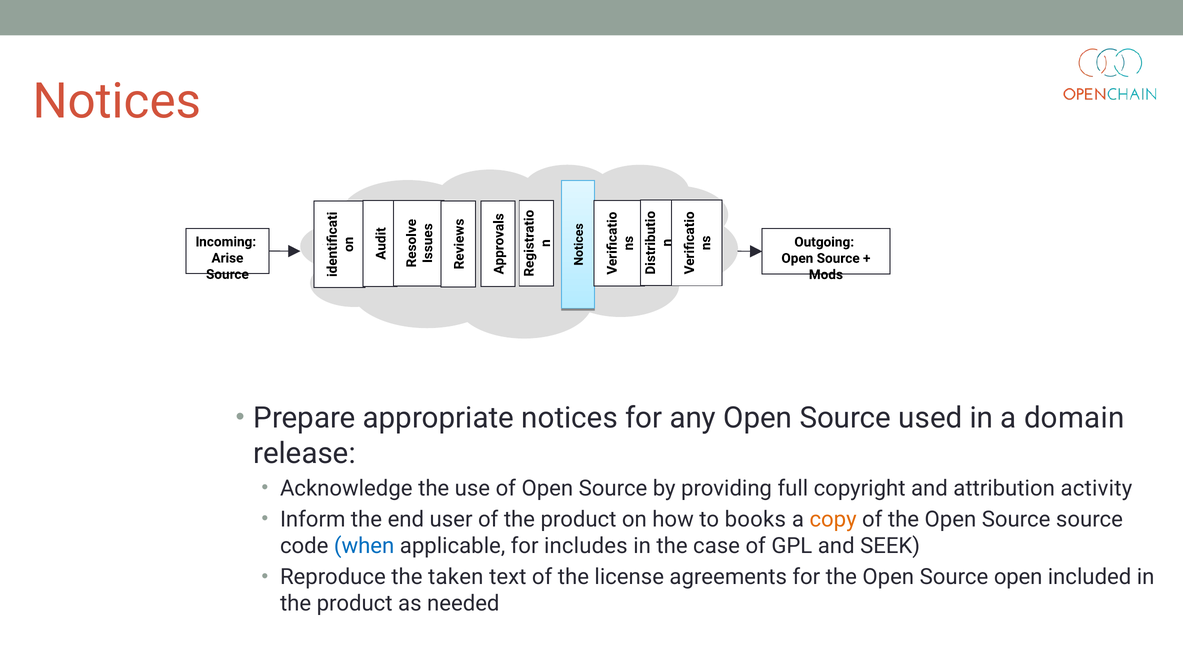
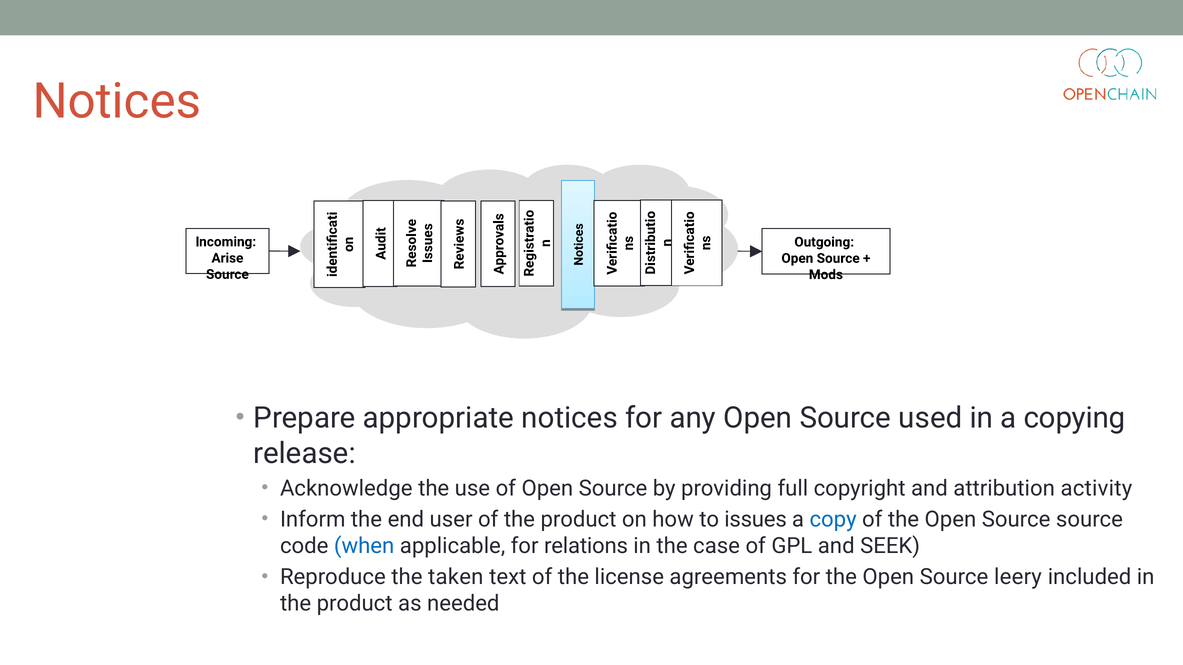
domain: domain -> copying
books: books -> issues
copy colour: orange -> blue
includes: includes -> relations
Source open: open -> leery
